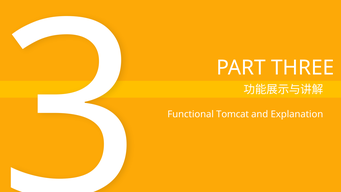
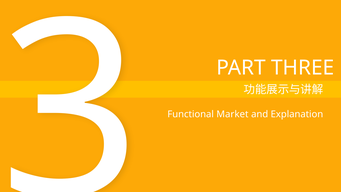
Tomcat: Tomcat -> Market
